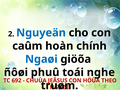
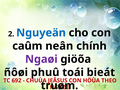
hoàn: hoàn -> neân
Ngaøi at (41, 59) colour: blue -> purple
nghe: nghe -> bieát
